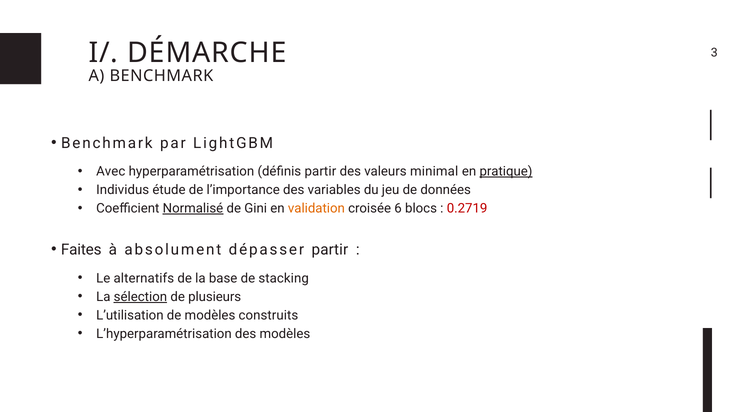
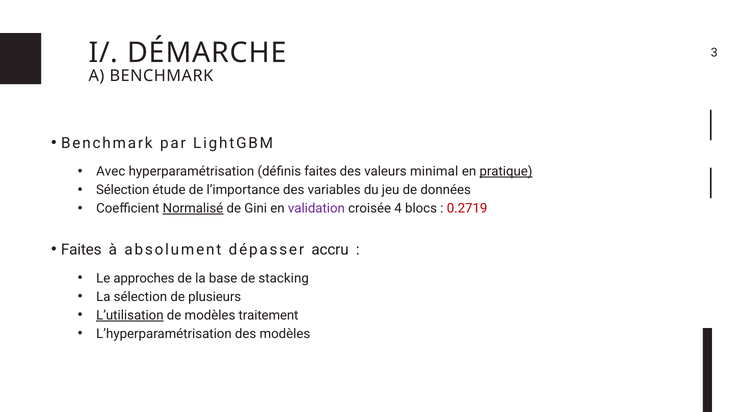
définis partir: partir -> faites
Individus at (123, 190): Individus -> Sélection
validation colour: orange -> purple
6: 6 -> 4
dépasser partir: partir -> accru
alternatifs: alternatifs -> approches
sélection at (140, 297) underline: present -> none
L’utilisation underline: none -> present
construits: construits -> traitement
